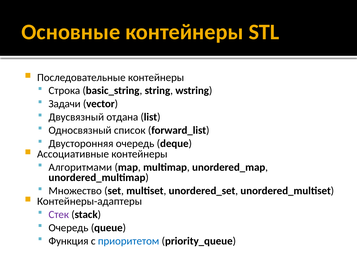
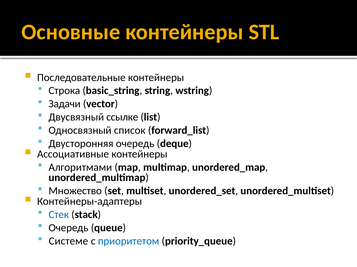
отдана: отдана -> ссылке
Стек colour: purple -> blue
Функция: Функция -> Системе
